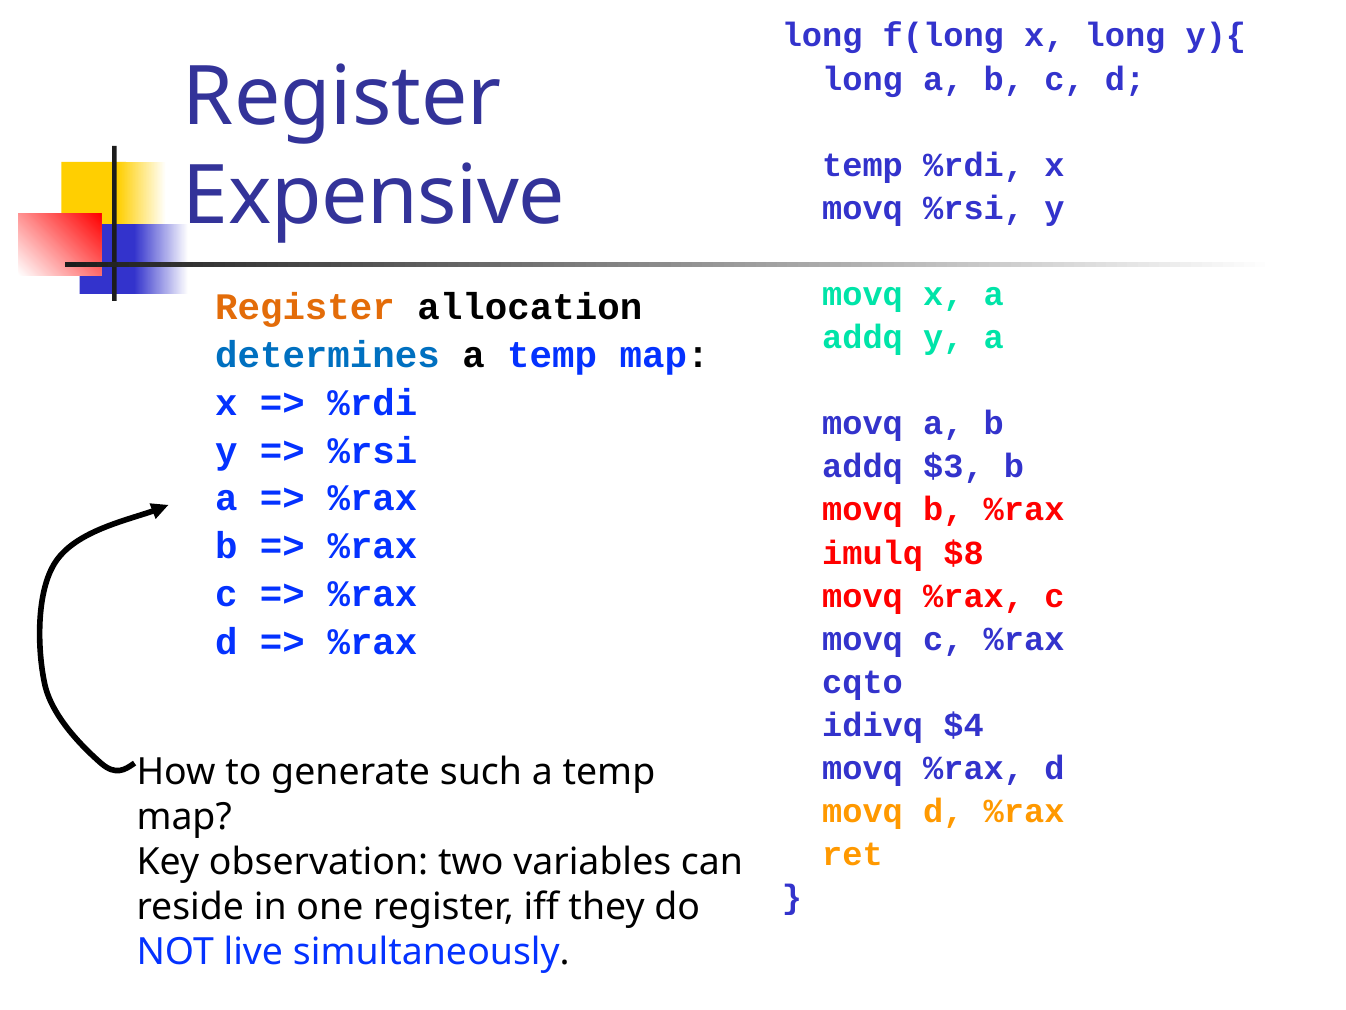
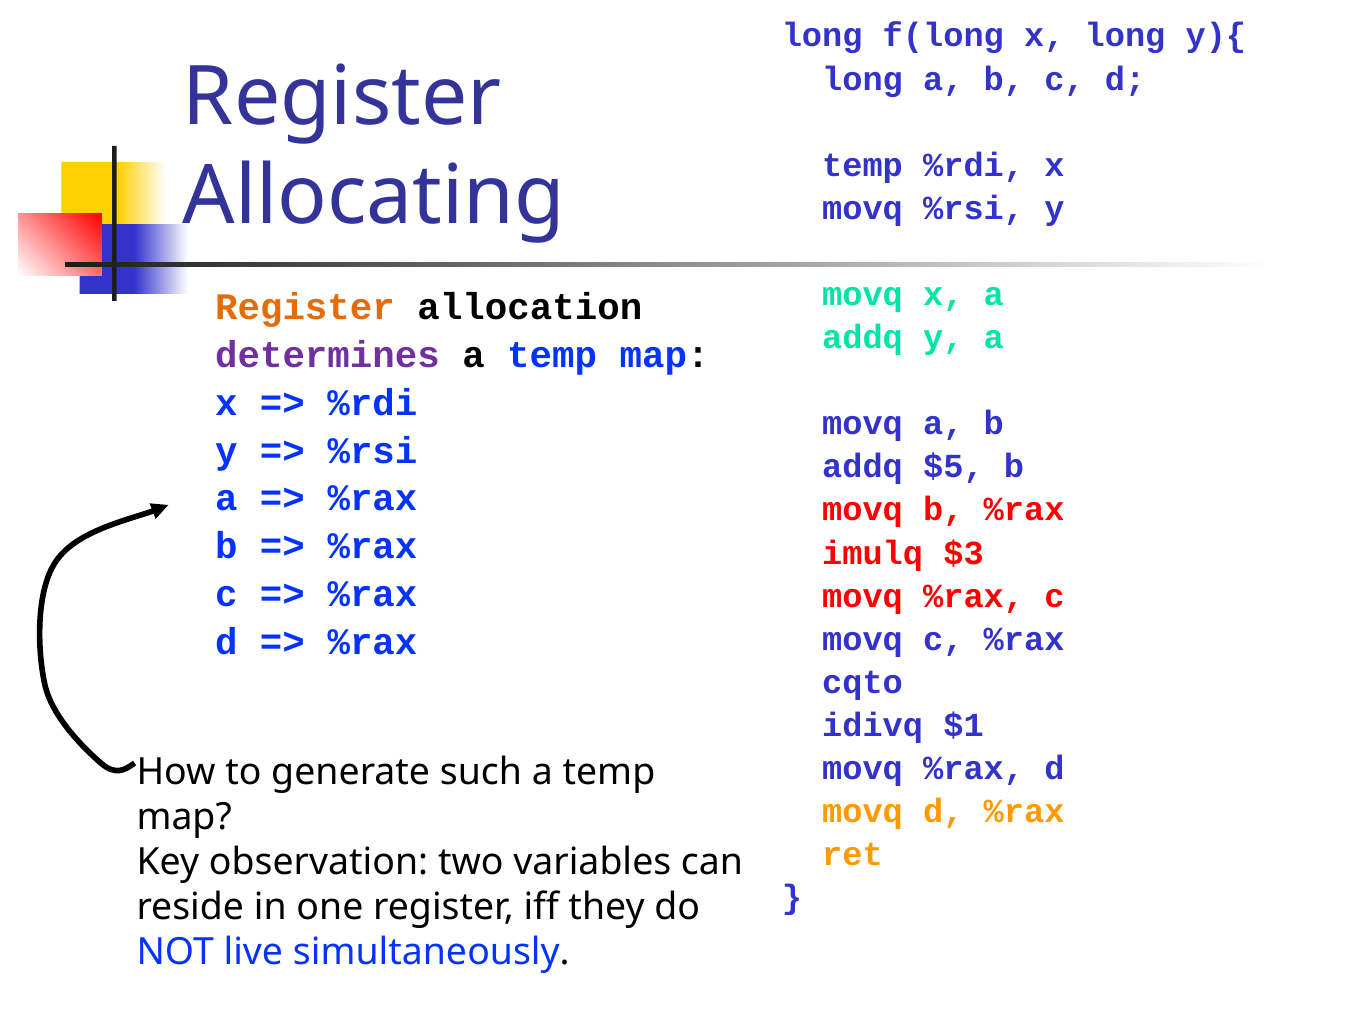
Expensive: Expensive -> Allocating
determines colour: blue -> purple
$3: $3 -> $5
$8: $8 -> $3
$4: $4 -> $1
